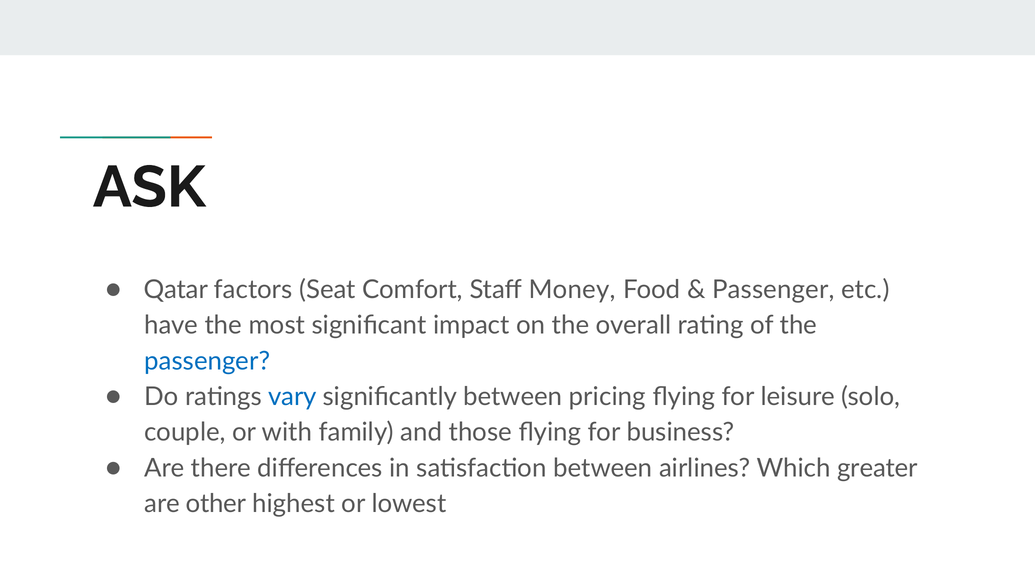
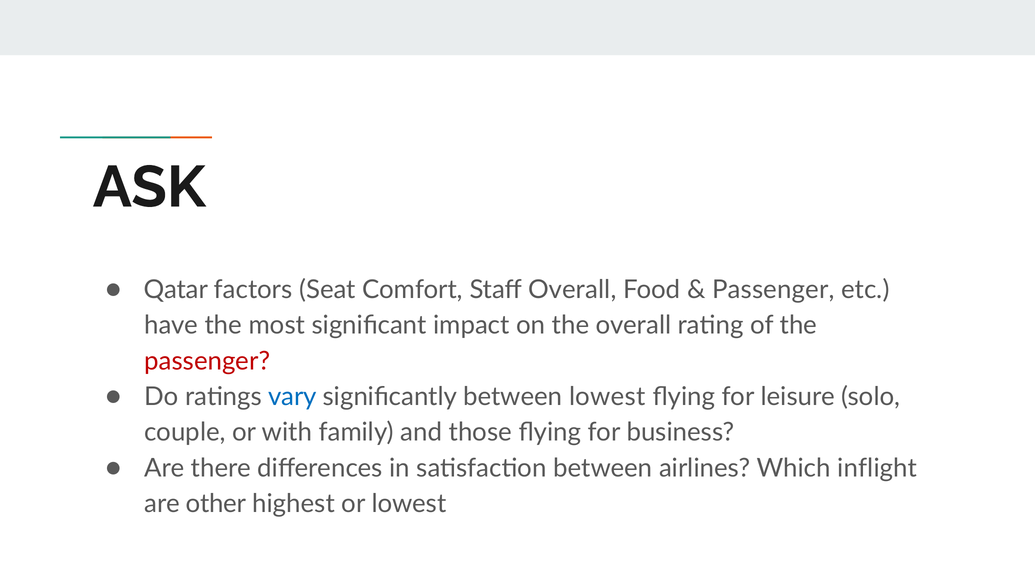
Staff Money: Money -> Overall
passenger at (207, 361) colour: blue -> red
between pricing: pricing -> lowest
greater: greater -> inflight
